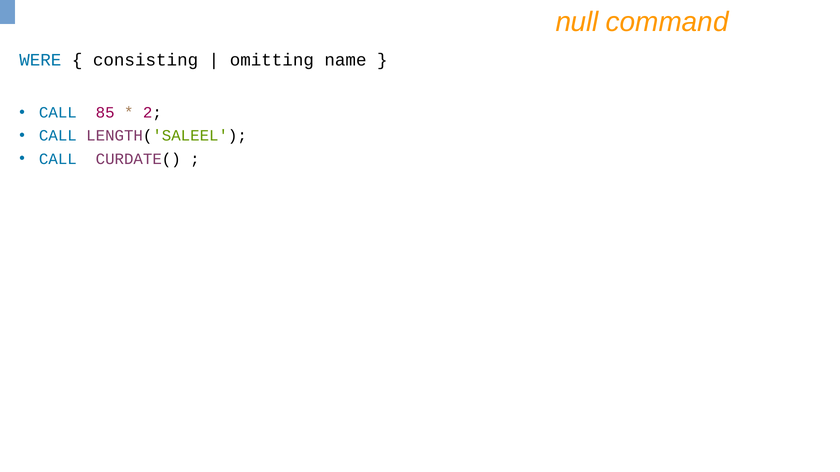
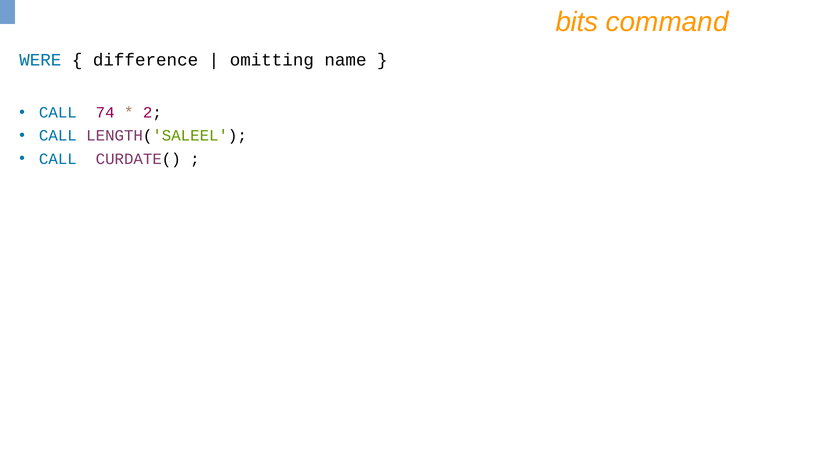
null: null -> bits
consisting: consisting -> difference
85: 85 -> 74
